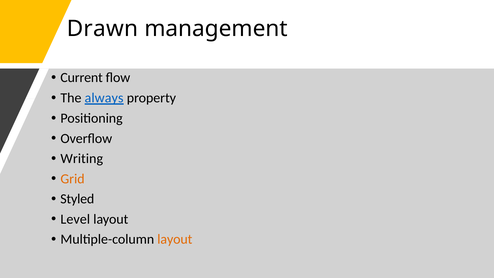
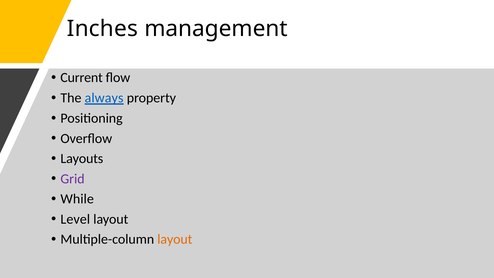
Drawn: Drawn -> Inches
Writing: Writing -> Layouts
Grid colour: orange -> purple
Styled: Styled -> While
